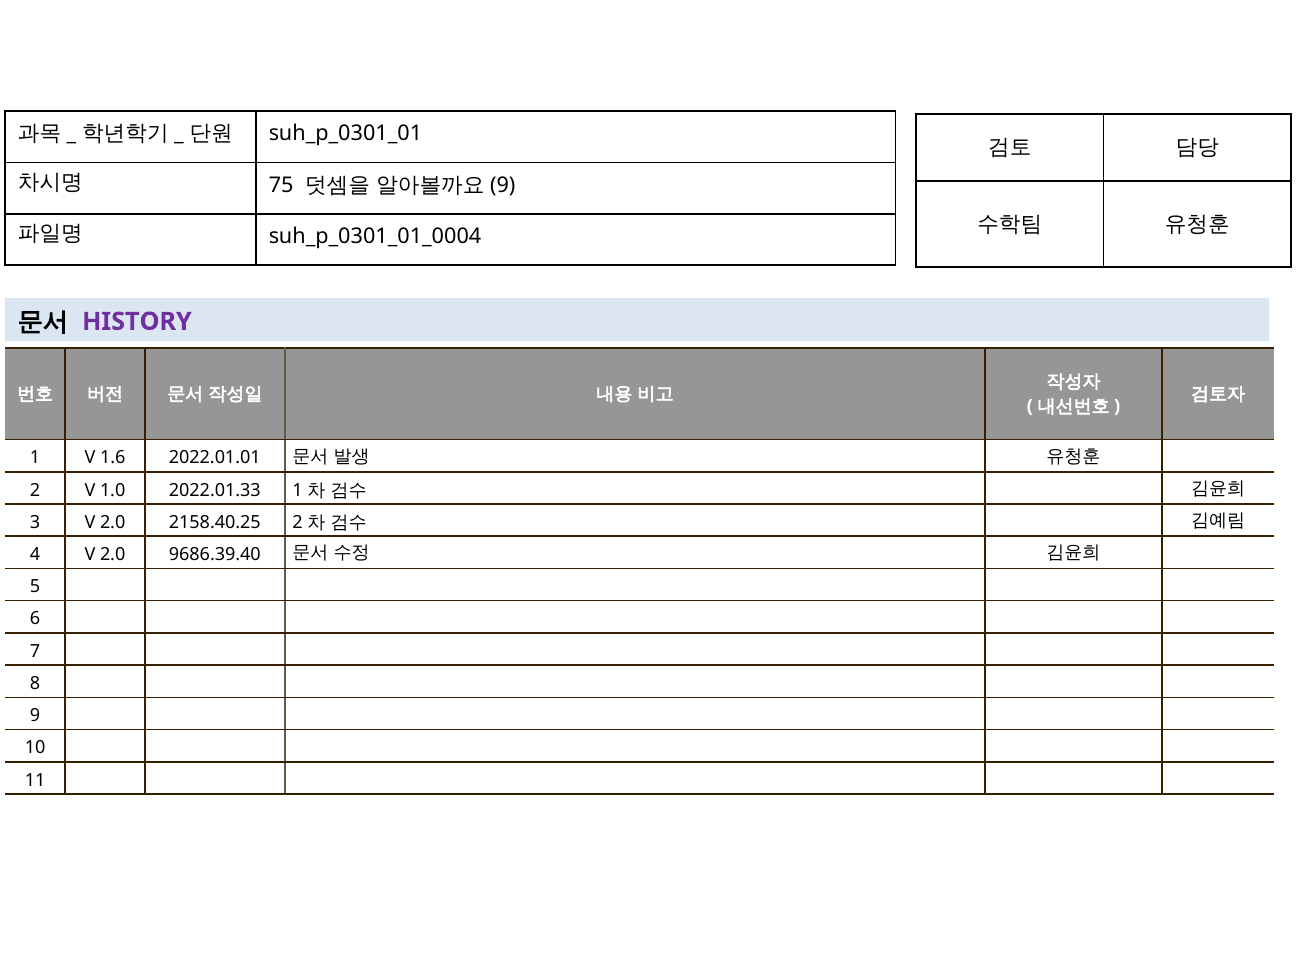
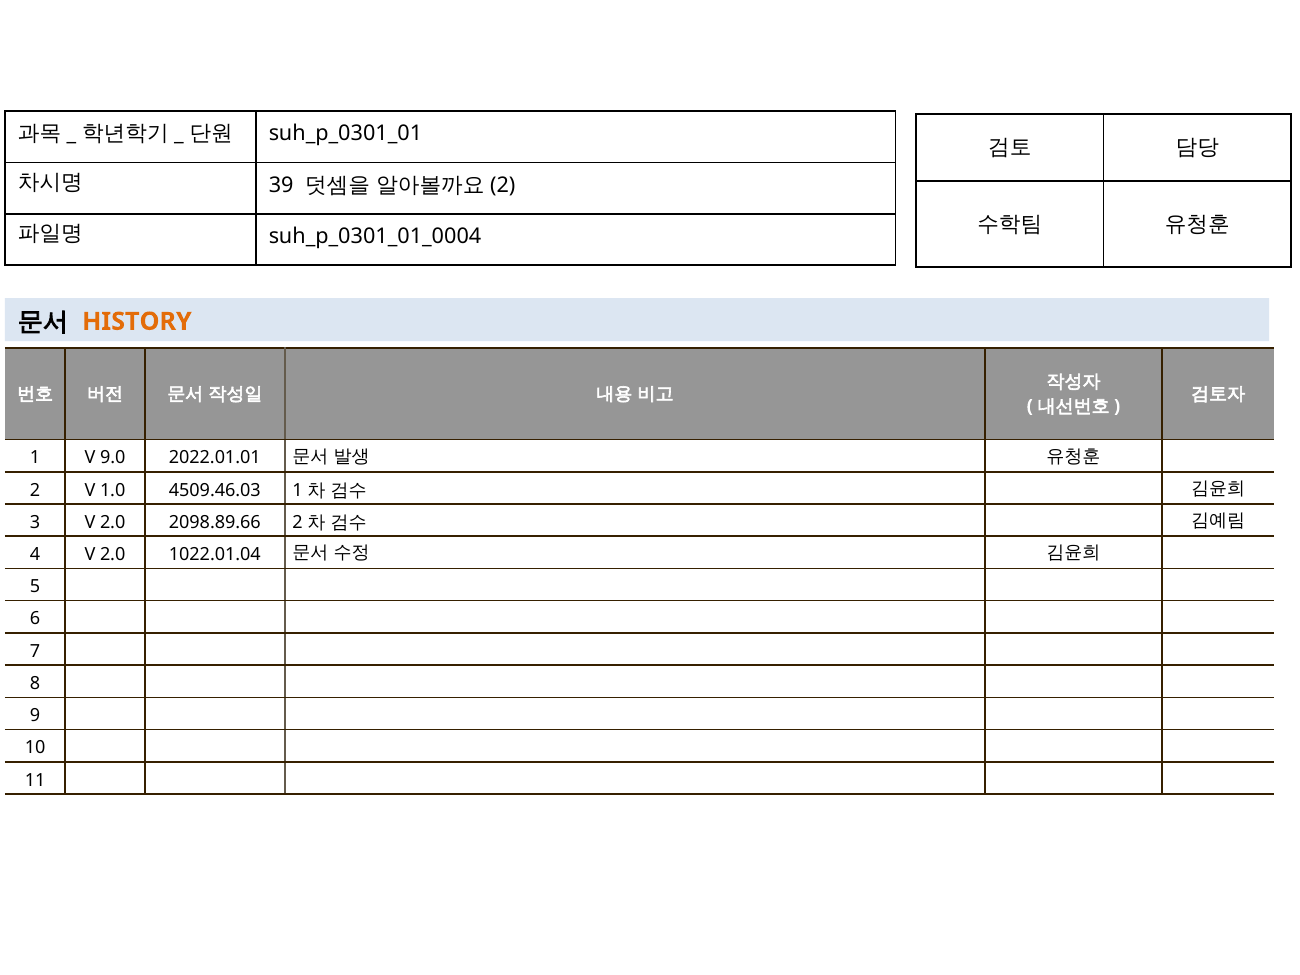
75: 75 -> 39
9 at (503, 185): 9 -> 2
HISTORY colour: purple -> orange
1.6: 1.6 -> 9.0
2022.01.33: 2022.01.33 -> 4509.46.03
2158.40.25: 2158.40.25 -> 2098.89.66
9686.39.40: 9686.39.40 -> 1022.01.04
